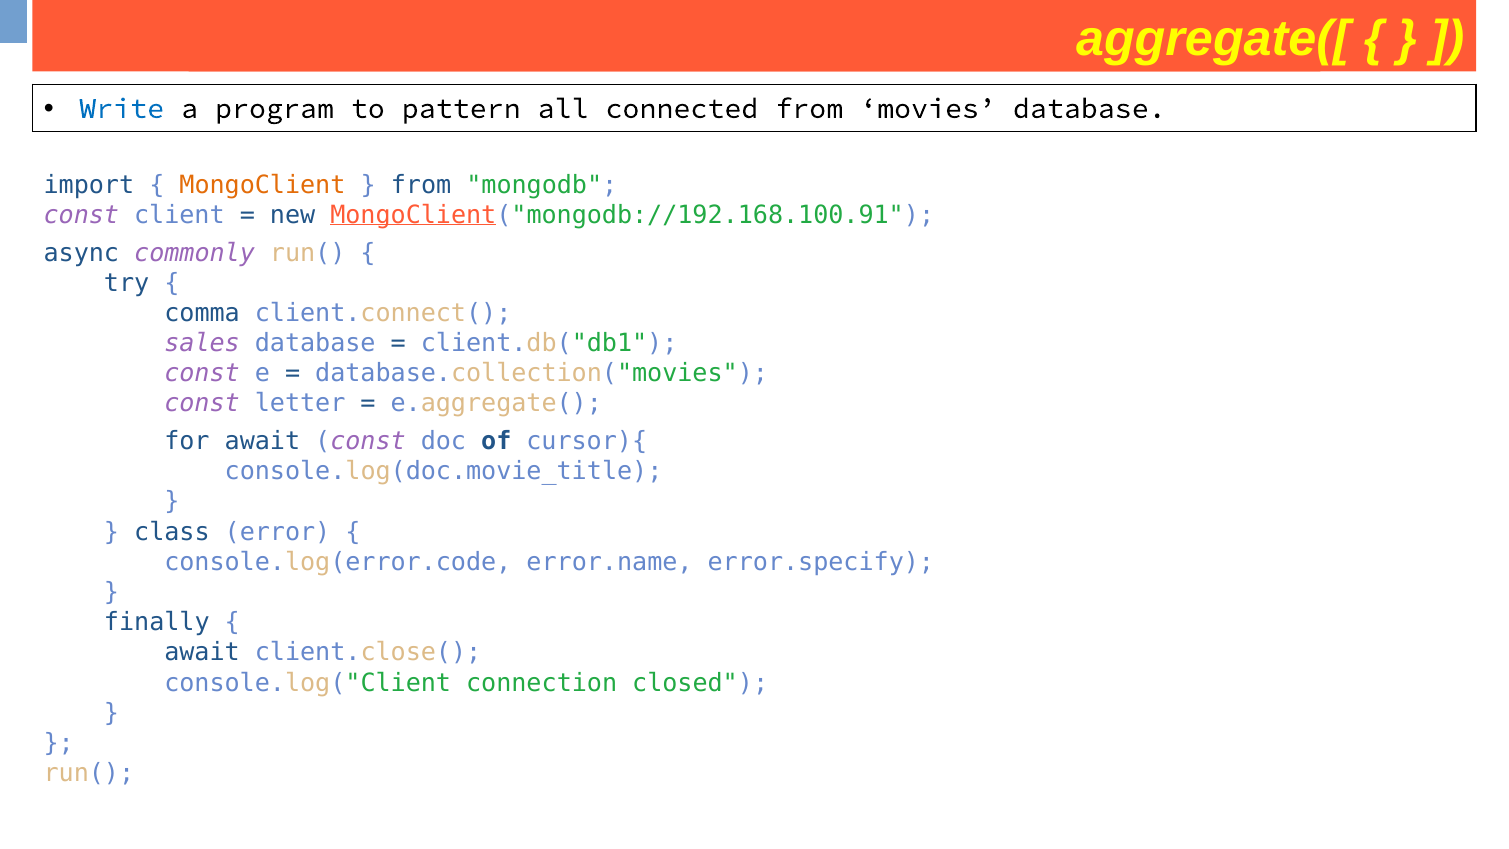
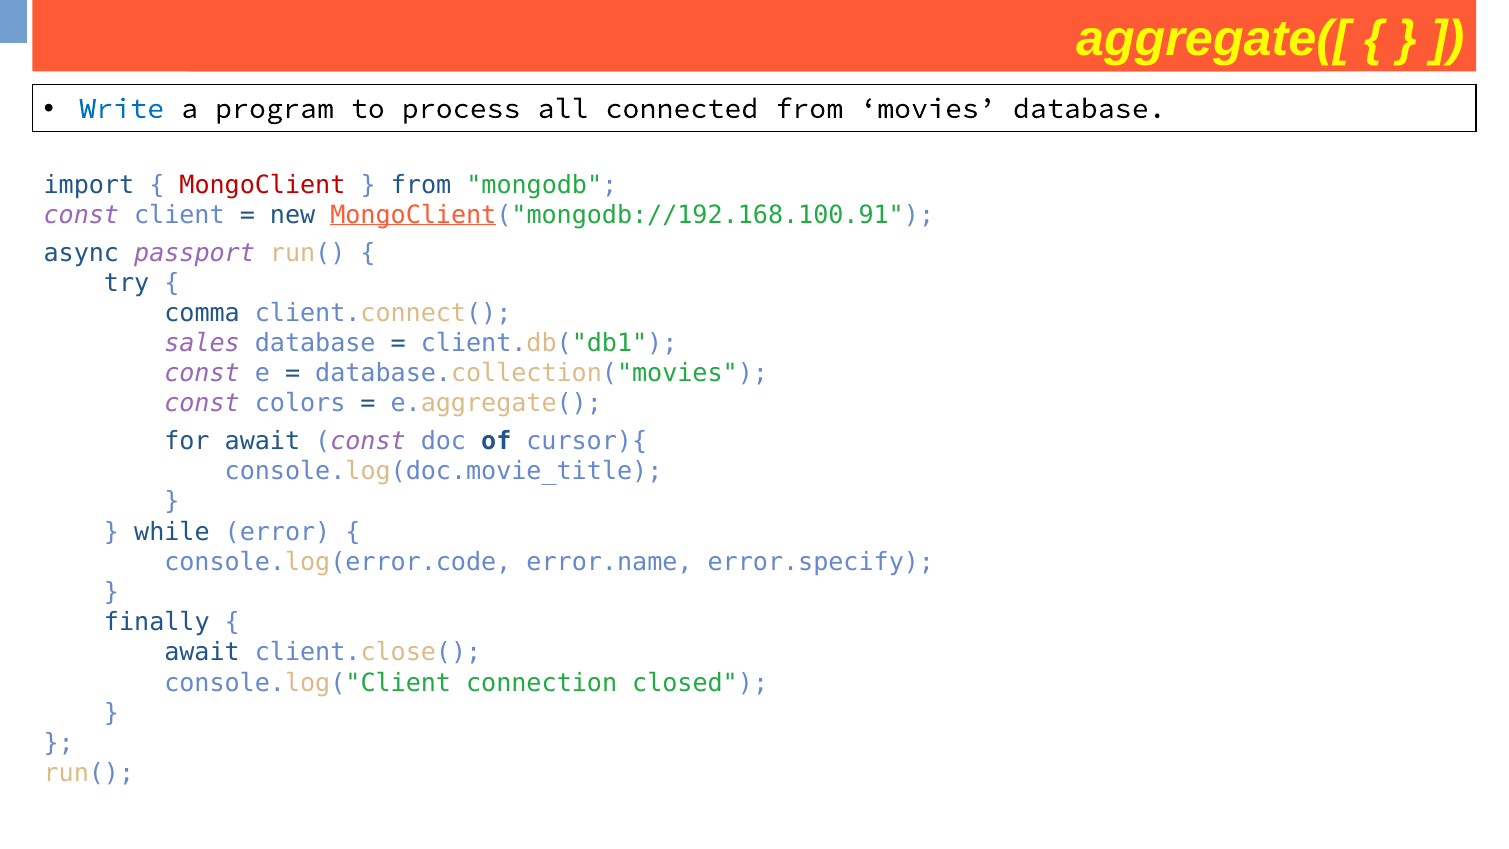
pattern: pattern -> process
MongoClient colour: orange -> red
commonly: commonly -> passport
letter: letter -> colors
class: class -> while
